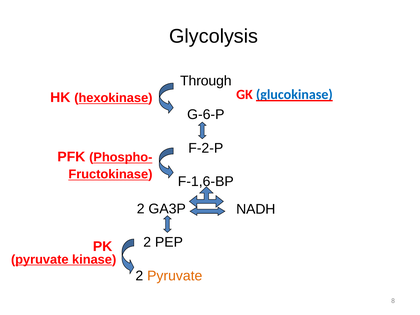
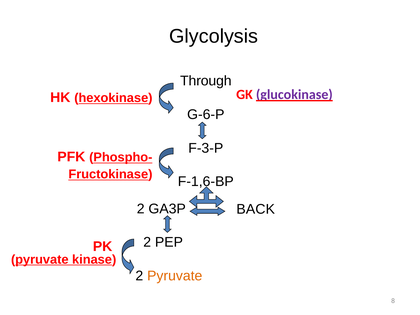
glucokinase colour: blue -> purple
F-2-P: F-2-P -> F-3-P
NADH: NADH -> BACK
